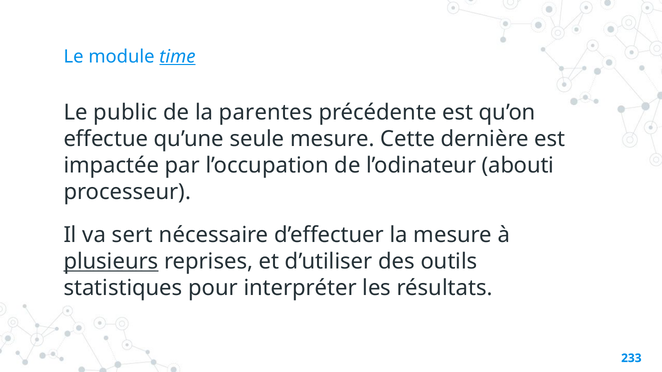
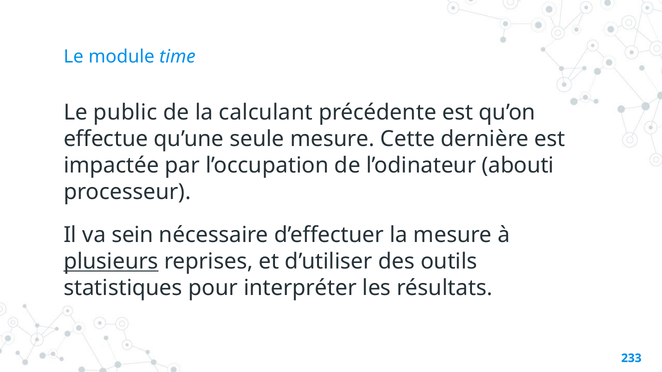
time underline: present -> none
parentes: parentes -> calculant
sert: sert -> sein
